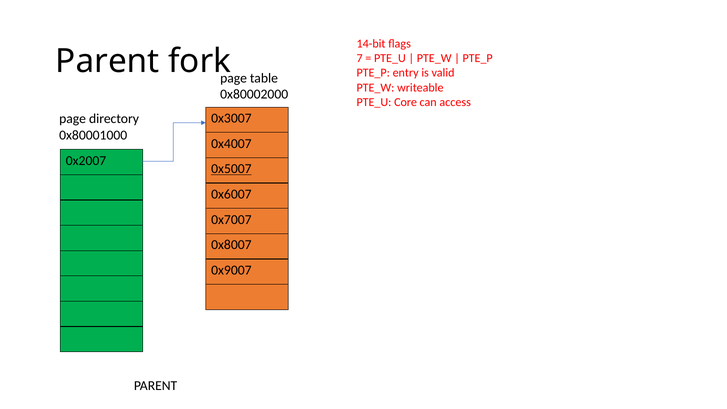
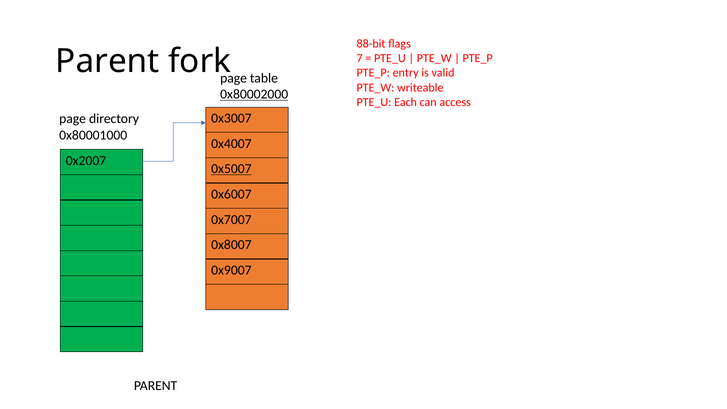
14-bit: 14-bit -> 88-bit
0x80002000 underline: none -> present
Core: Core -> Each
